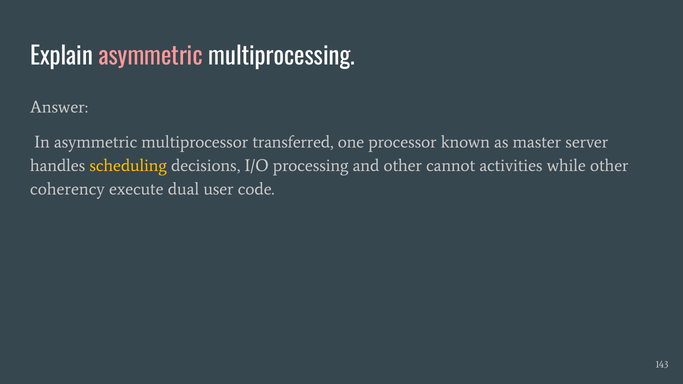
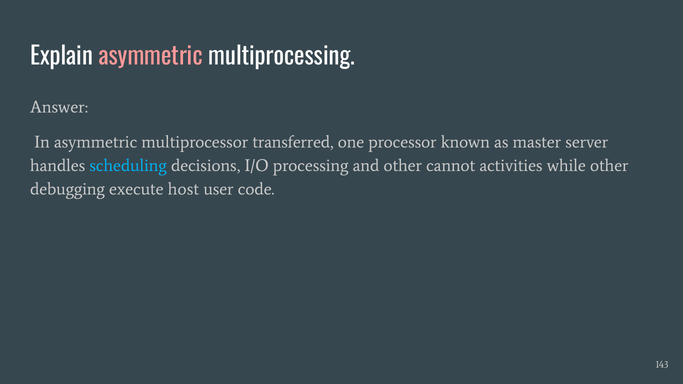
scheduling colour: yellow -> light blue
coherency: coherency -> debugging
dual: dual -> host
